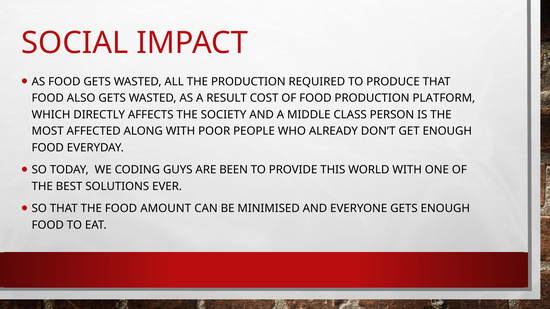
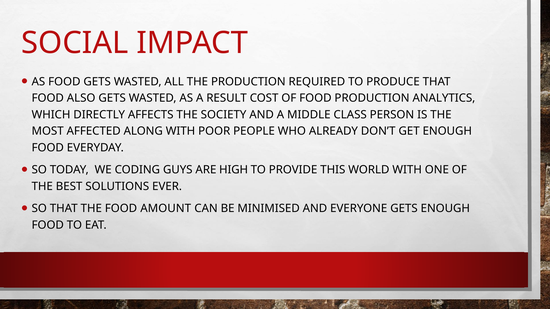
PLATFORM: PLATFORM -> ANALYTICS
BEEN: BEEN -> HIGH
